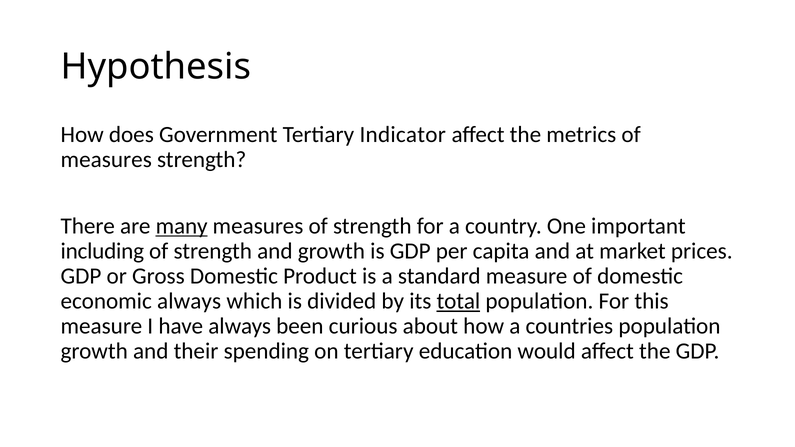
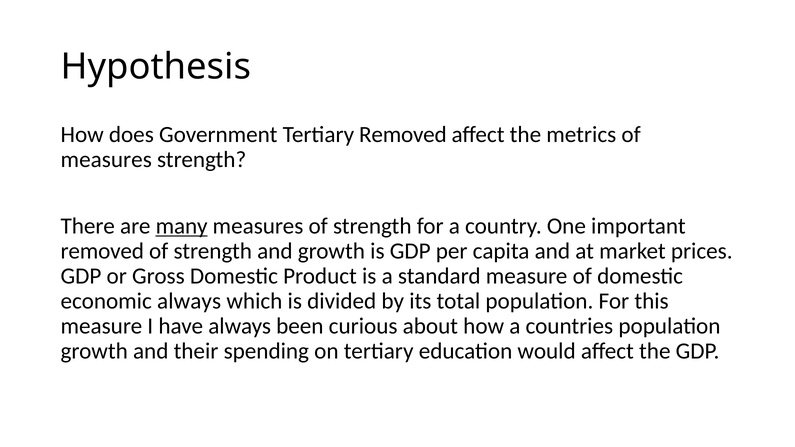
Tertiary Indicator: Indicator -> Removed
including at (102, 251): including -> removed
total underline: present -> none
